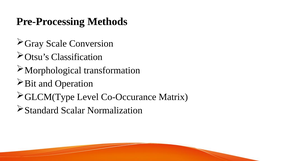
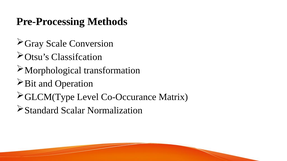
Classification: Classification -> Classifcation
